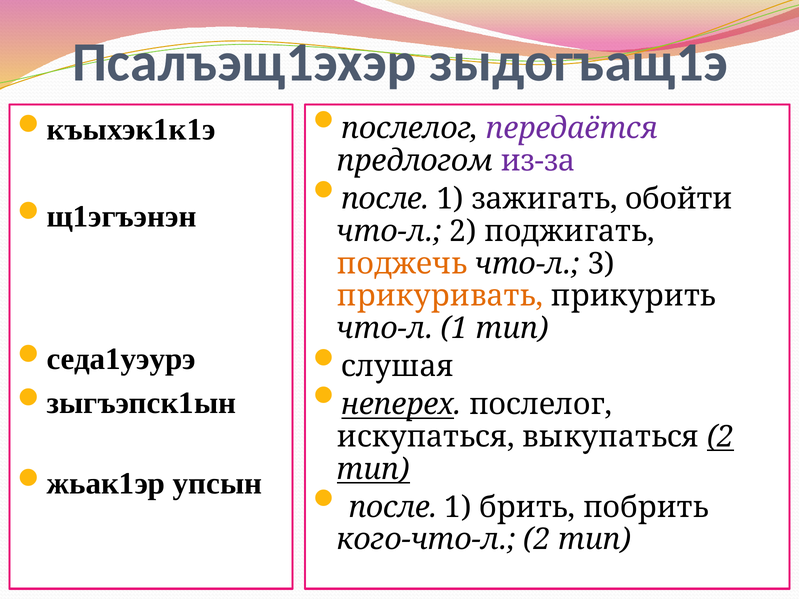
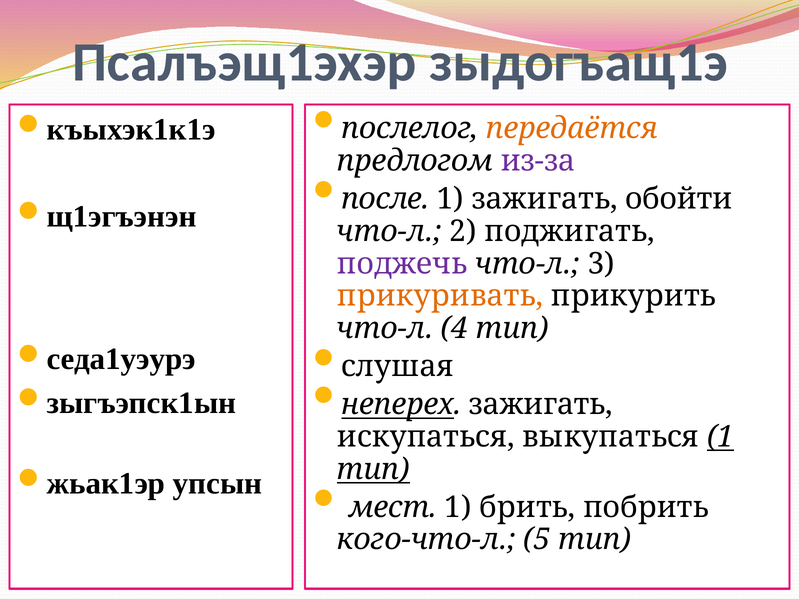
передаётся colour: purple -> orange
поджечь colour: orange -> purple
что-л 1: 1 -> 4
неперех послелог: послелог -> зажигать
выкупаться 2: 2 -> 1
после at (393, 507): после -> мест
кого-что-л 2: 2 -> 5
